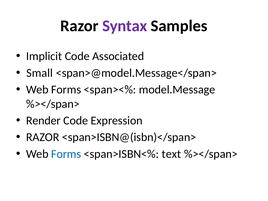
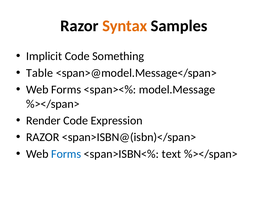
Syntax colour: purple -> orange
Associated: Associated -> Something
Small: Small -> Table
